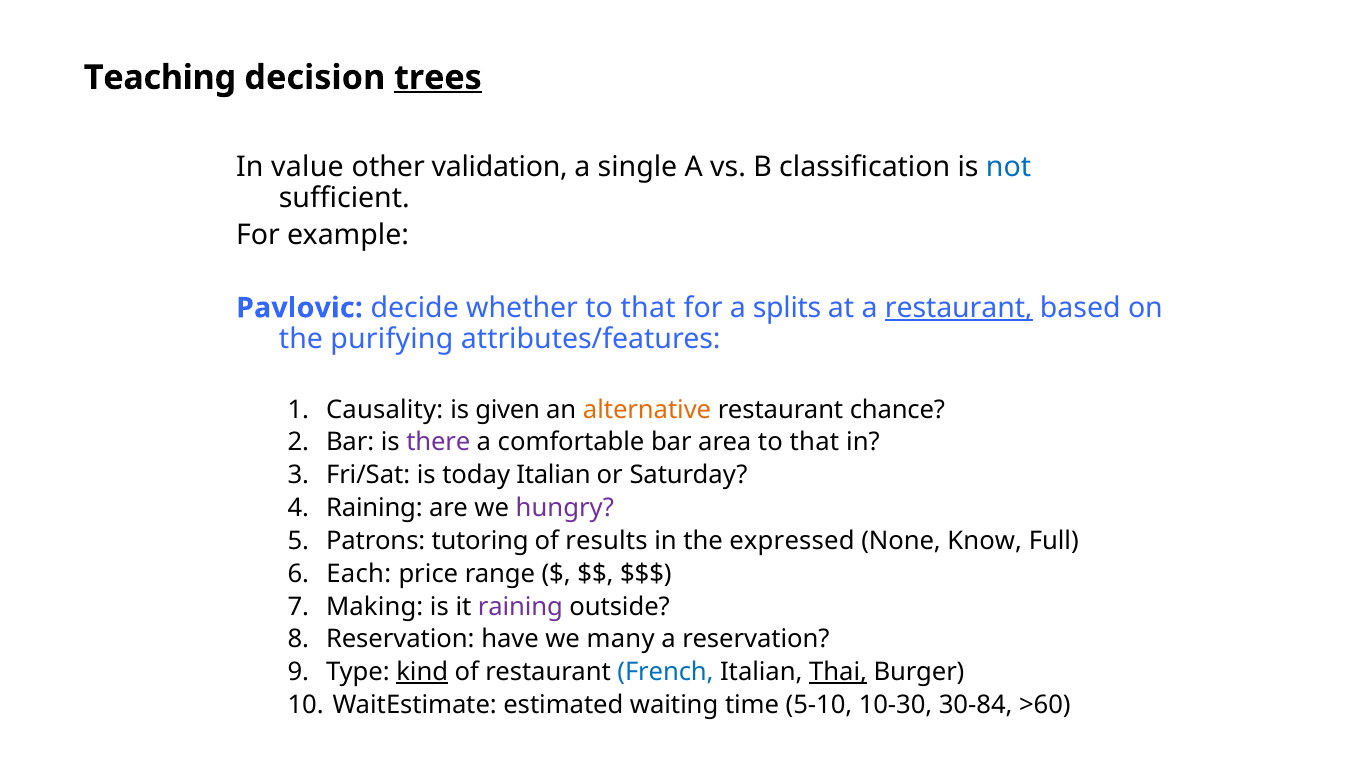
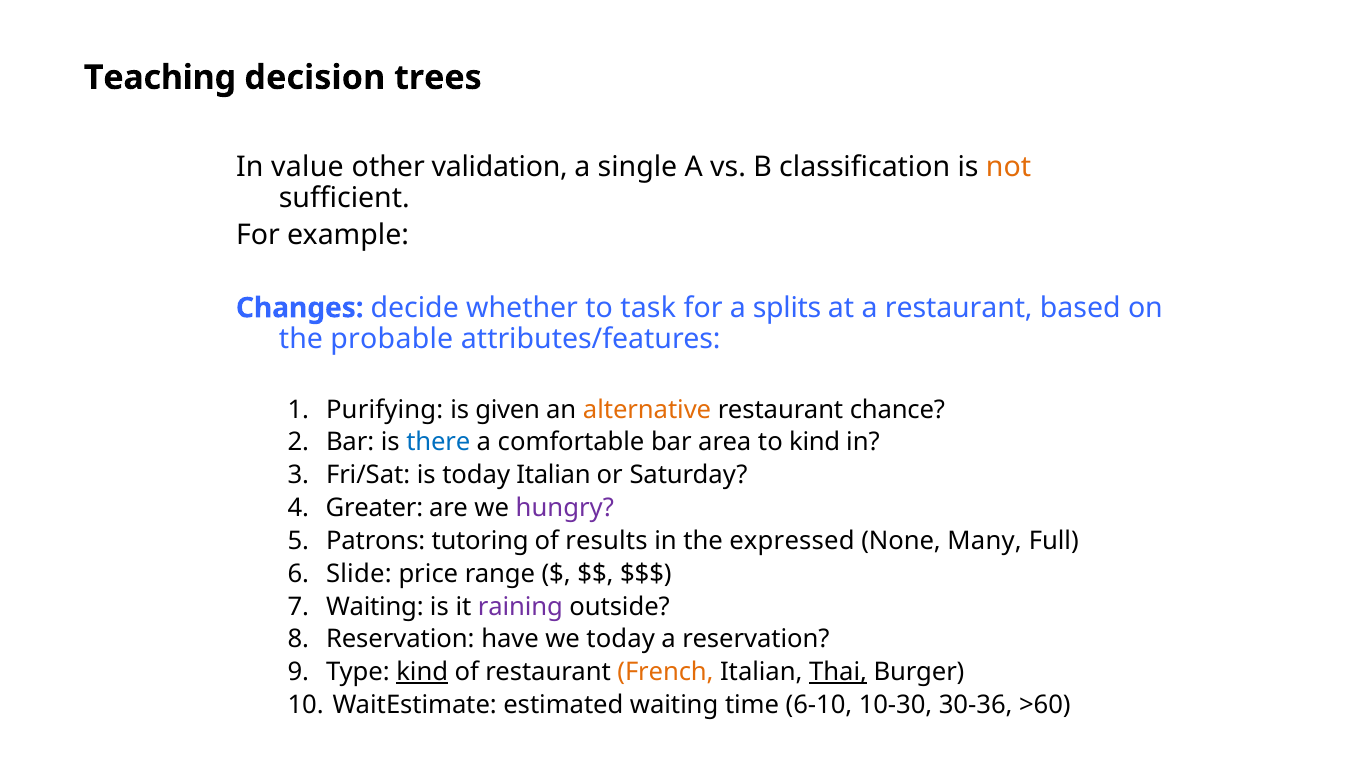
trees underline: present -> none
not colour: blue -> orange
Pavlovic: Pavlovic -> Changes
whether to that: that -> task
restaurant at (959, 308) underline: present -> none
purifying: purifying -> probable
Causality: Causality -> Purifying
there colour: purple -> blue
area to that: that -> kind
Raining at (374, 508): Raining -> Greater
Know: Know -> Many
Each: Each -> Slide
Making at (375, 607): Making -> Waiting
we many: many -> today
French colour: blue -> orange
5-10: 5-10 -> 6-10
30-84: 30-84 -> 30-36
